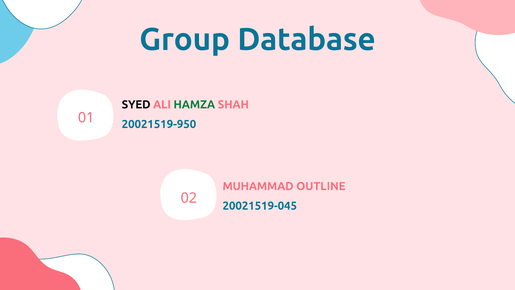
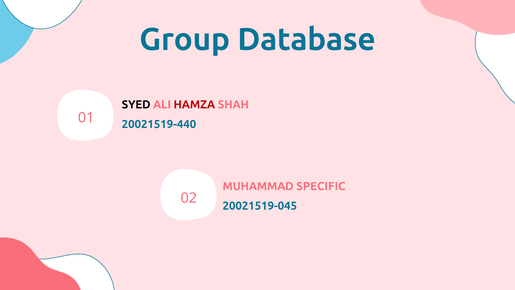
HAMZA colour: green -> red
20021519-950: 20021519-950 -> 20021519-440
OUTLINE: OUTLINE -> SPECIFIC
